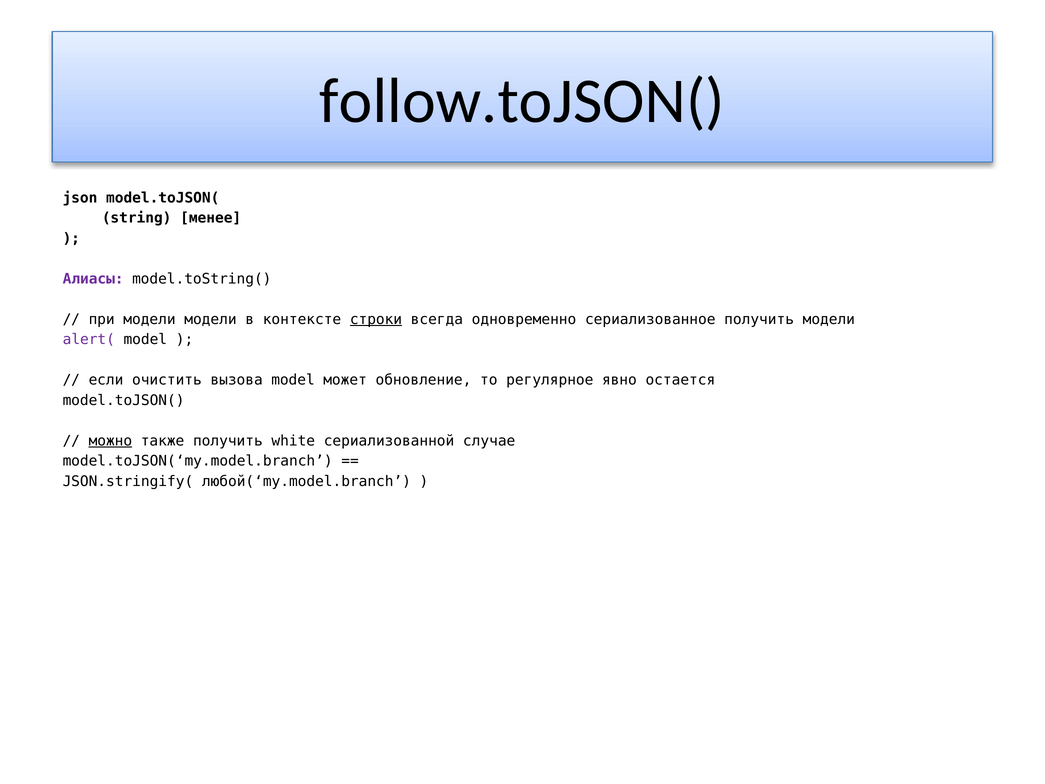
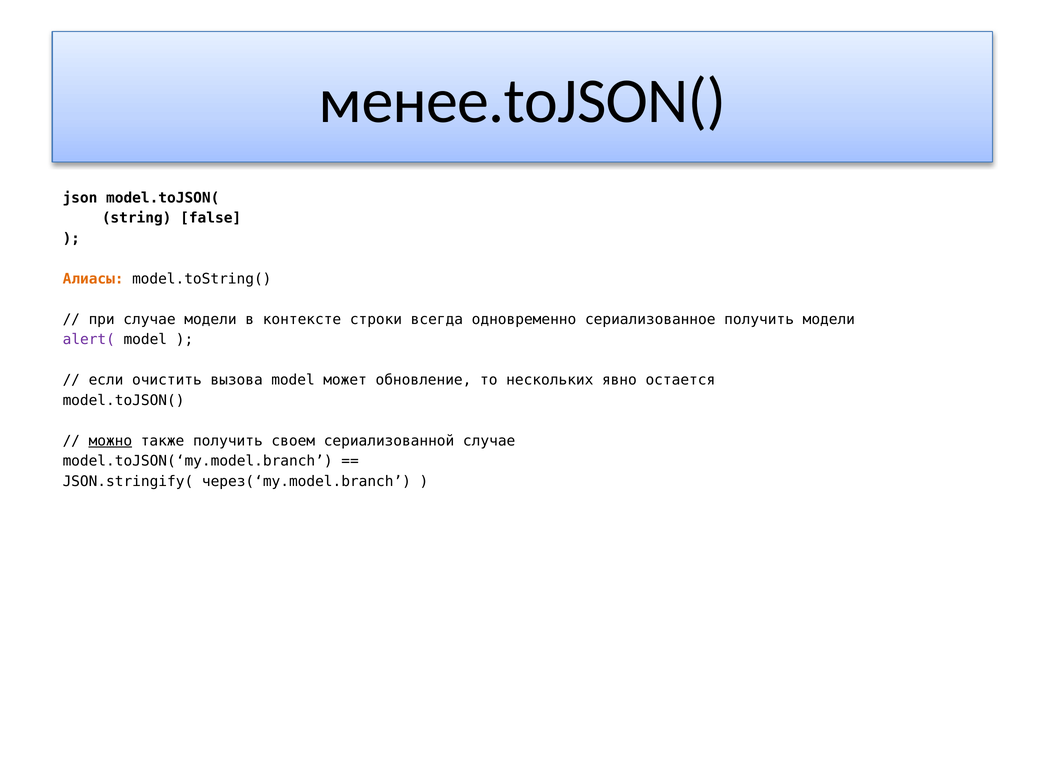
follow.toJSON(: follow.toJSON( -> менее.toJSON(
менее: менее -> false
Алиасы colour: purple -> orange
при модели: модели -> случае
строки underline: present -> none
регулярное: регулярное -> нескольких
white: white -> своем
любой(‘my.model.branch: любой(‘my.model.branch -> через(‘my.model.branch
